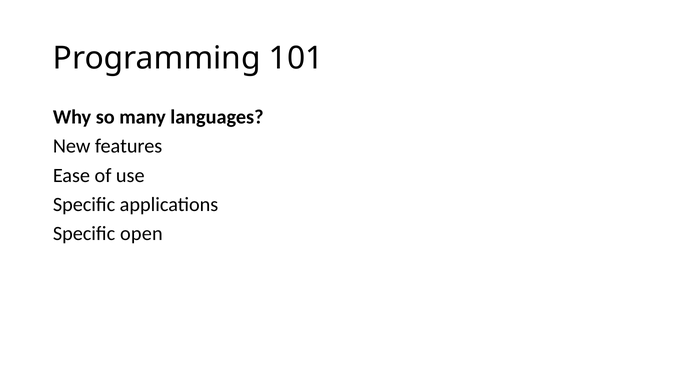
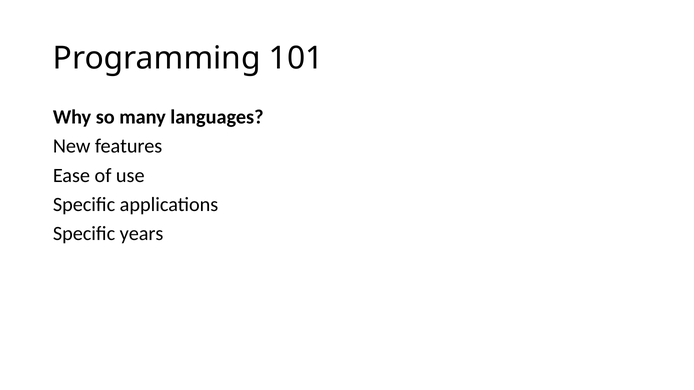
open: open -> years
